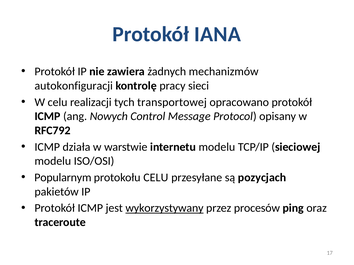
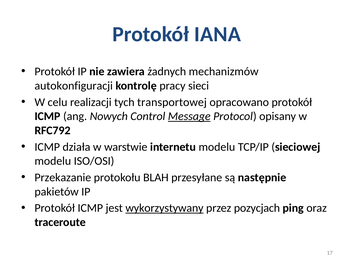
Message underline: none -> present
Popularnym: Popularnym -> Przekazanie
protokołu CELU: CELU -> BLAH
pozycjach: pozycjach -> następnie
procesów: procesów -> pozycjach
